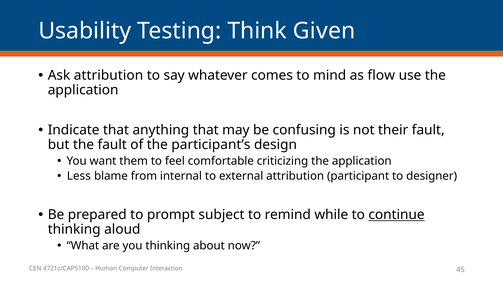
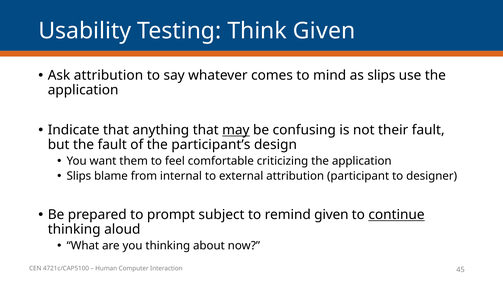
as flow: flow -> slips
may underline: none -> present
Less at (79, 176): Less -> Slips
remind while: while -> given
